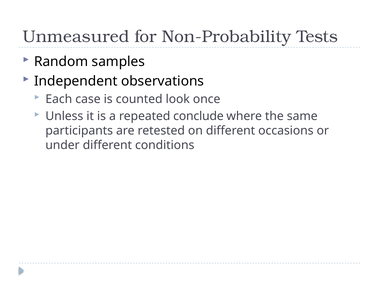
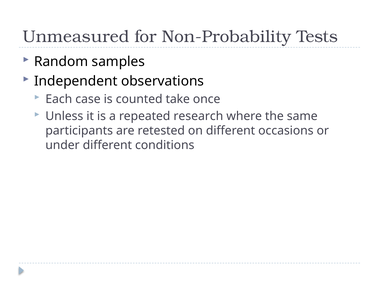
look: look -> take
conclude: conclude -> research
